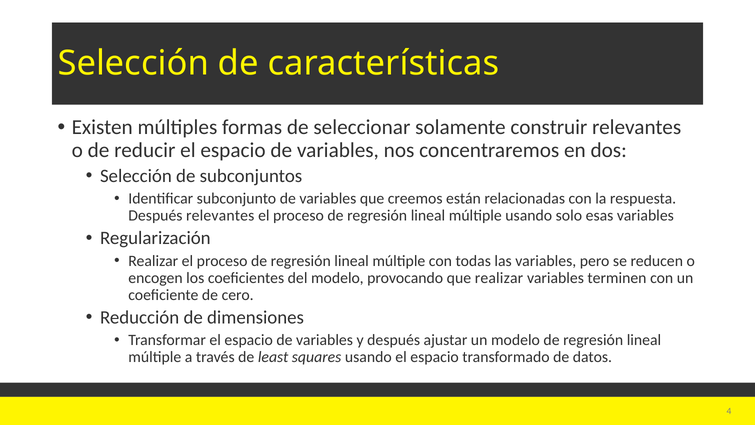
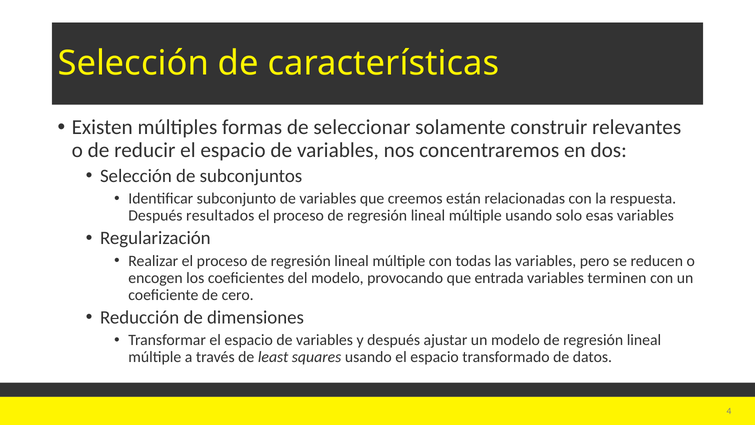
Después relevantes: relevantes -> resultados
que realizar: realizar -> entrada
